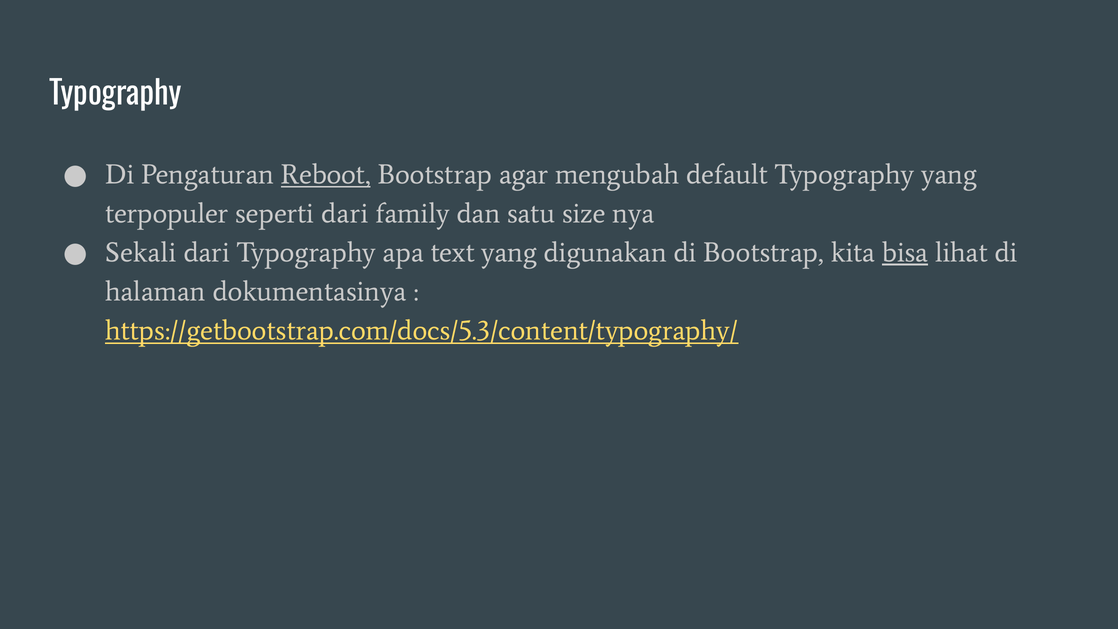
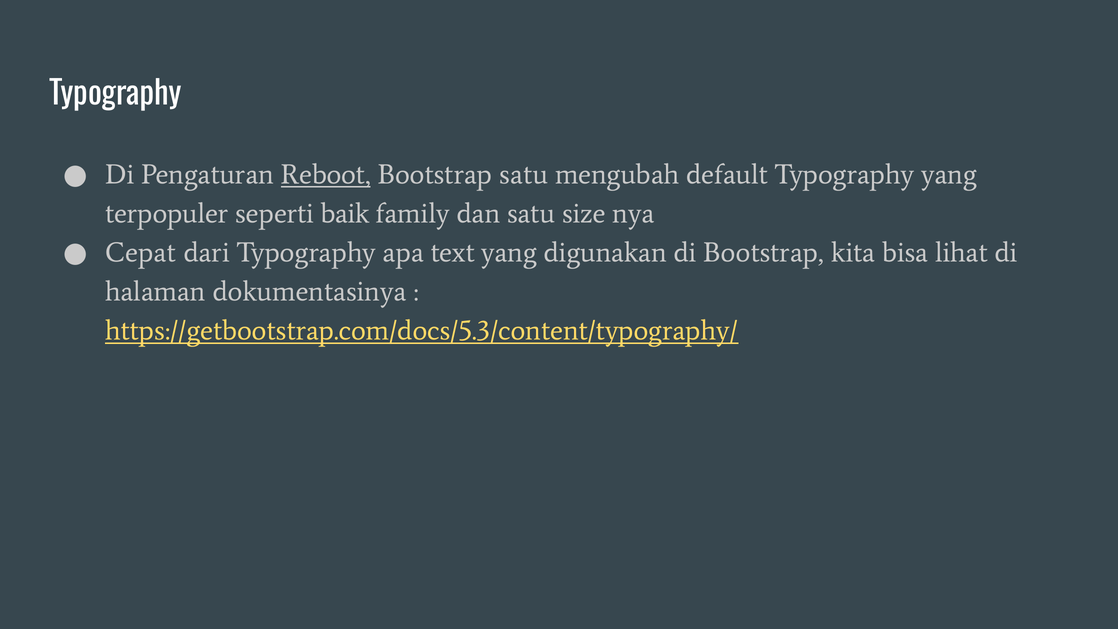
Bootstrap agar: agar -> satu
seperti dari: dari -> baik
Sekali: Sekali -> Cepat
bisa underline: present -> none
